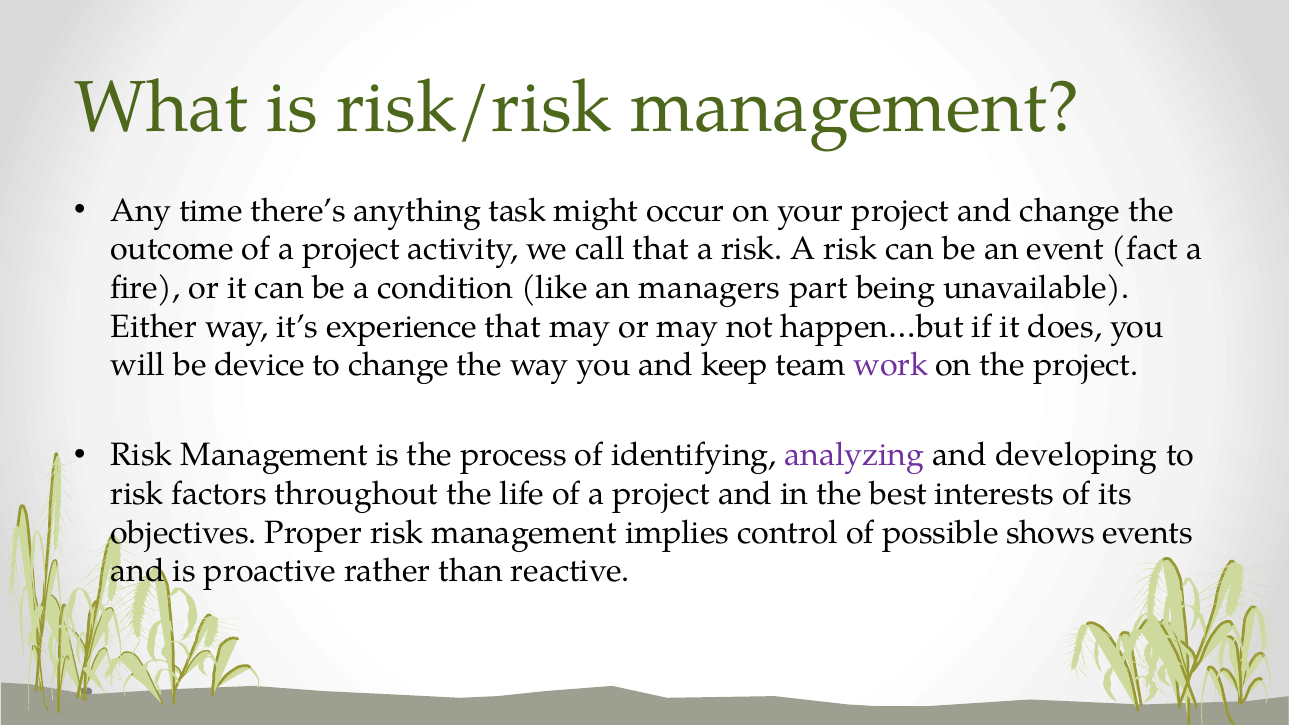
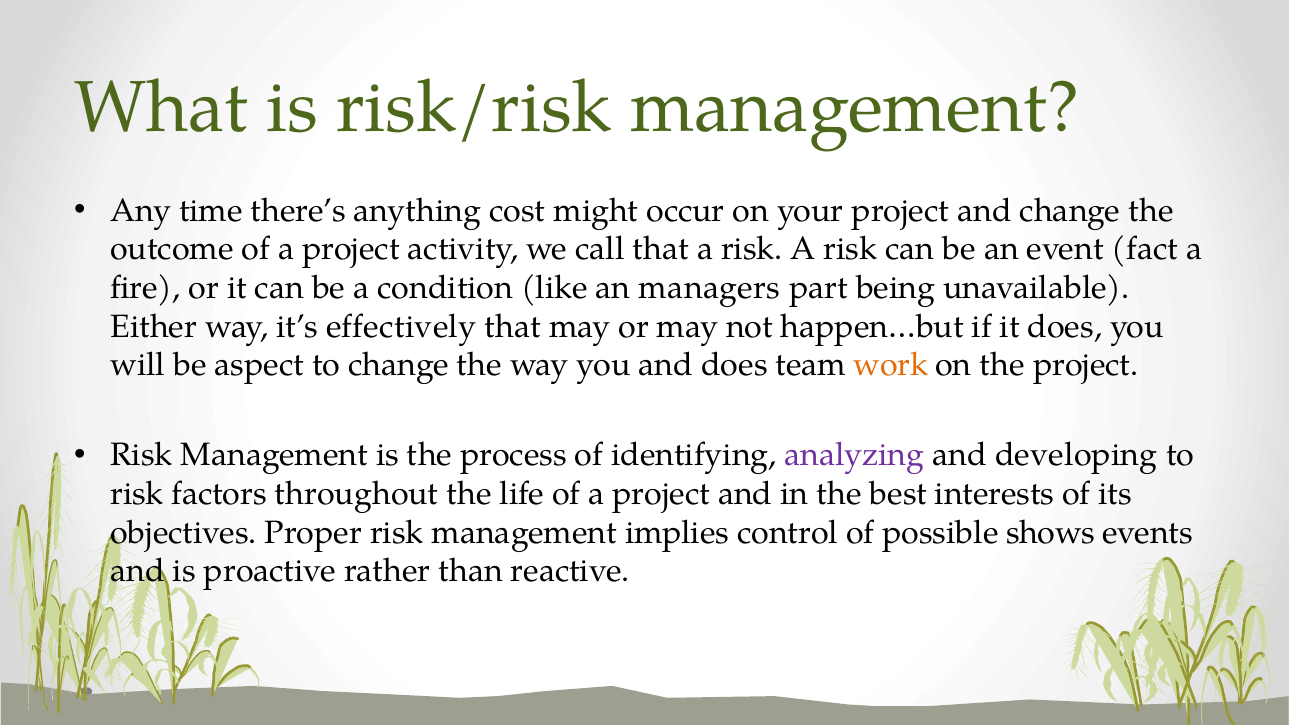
task: task -> cost
experience: experience -> effectively
device: device -> aspect
and keep: keep -> does
work colour: purple -> orange
